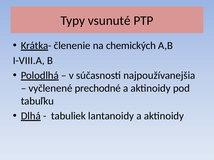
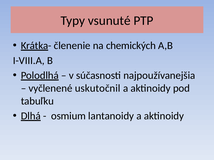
prechodné: prechodné -> uskutočnil
tabuliek: tabuliek -> osmium
